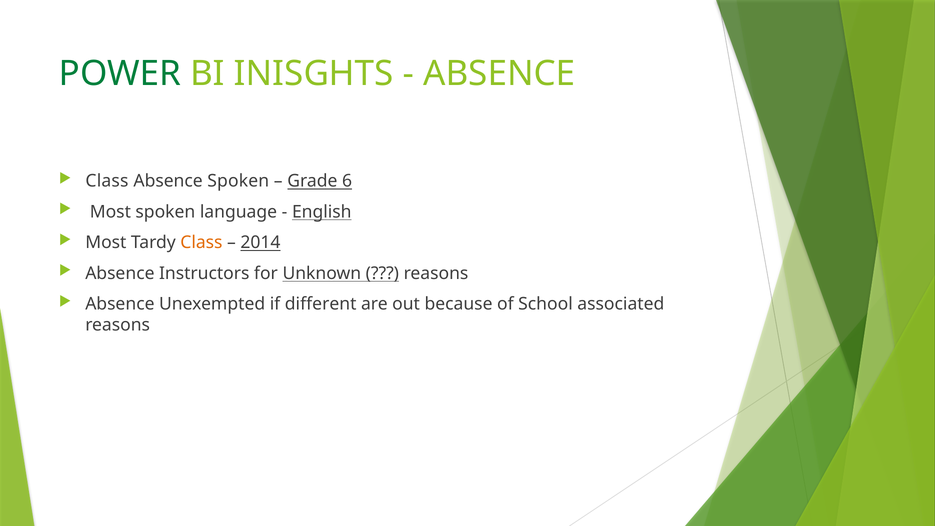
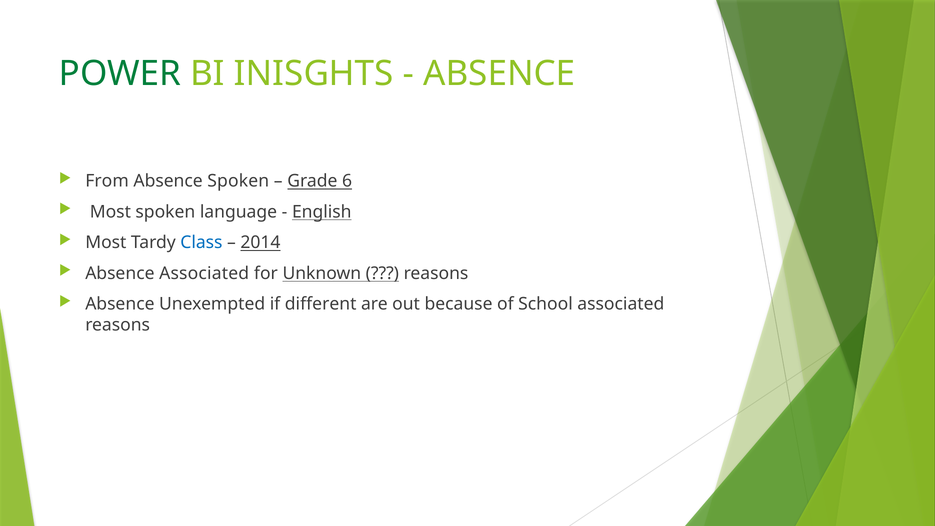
Class at (107, 181): Class -> From
Class at (201, 243) colour: orange -> blue
Absence Instructors: Instructors -> Associated
